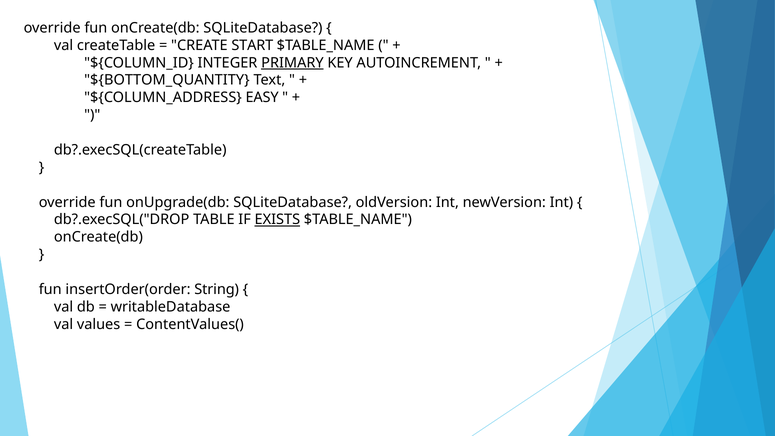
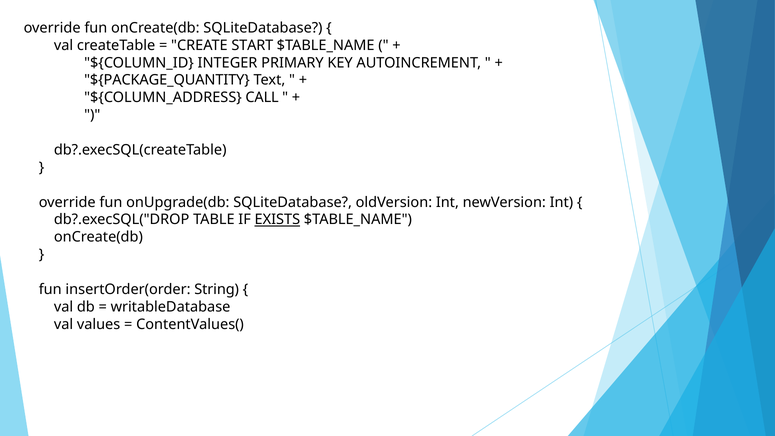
PRIMARY underline: present -> none
${BOTTOM_QUANTITY: ${BOTTOM_QUANTITY -> ${PACKAGE_QUANTITY
EASY: EASY -> CALL
